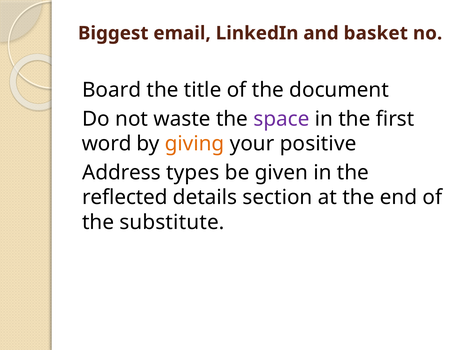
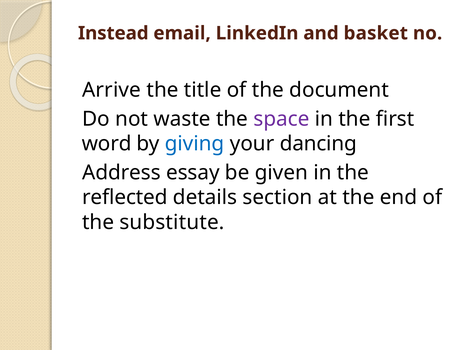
Biggest: Biggest -> Instead
Board: Board -> Arrive
giving colour: orange -> blue
positive: positive -> dancing
types: types -> essay
